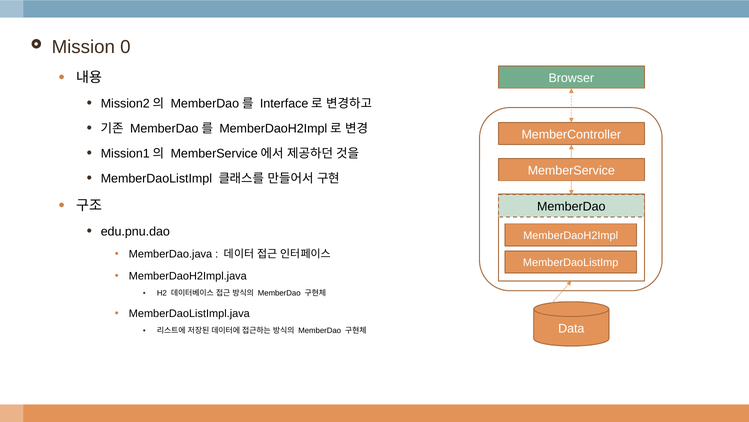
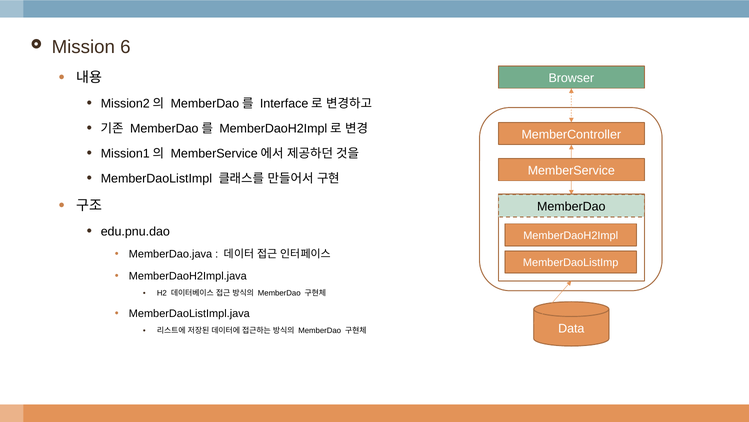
0: 0 -> 6
